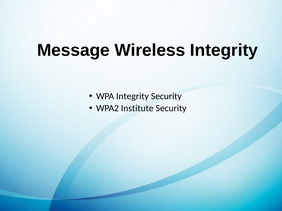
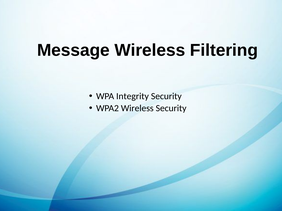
Wireless Integrity: Integrity -> Filtering
WPA2 Institute: Institute -> Wireless
